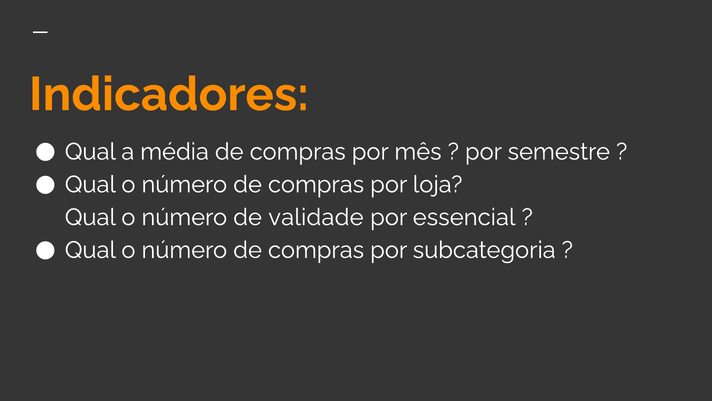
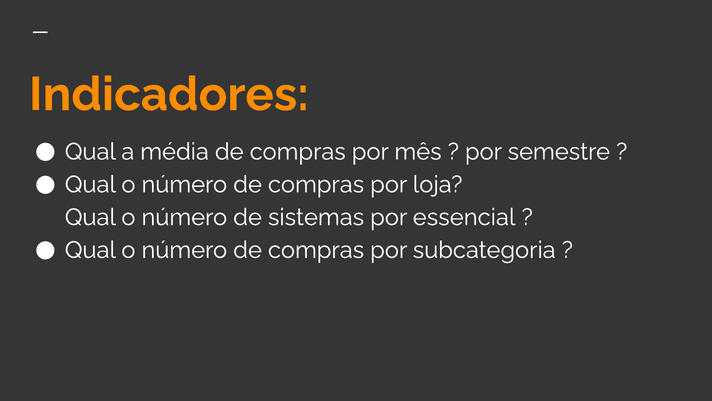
validade: validade -> sistemas
